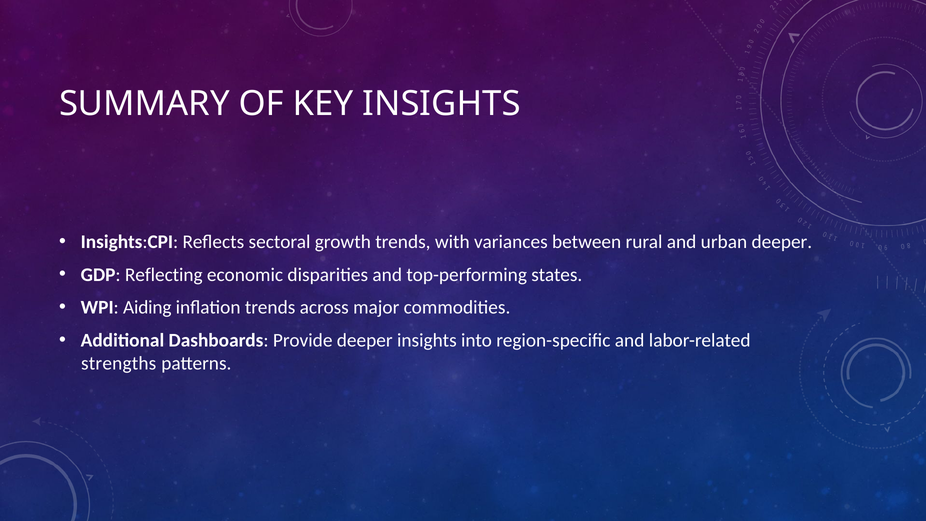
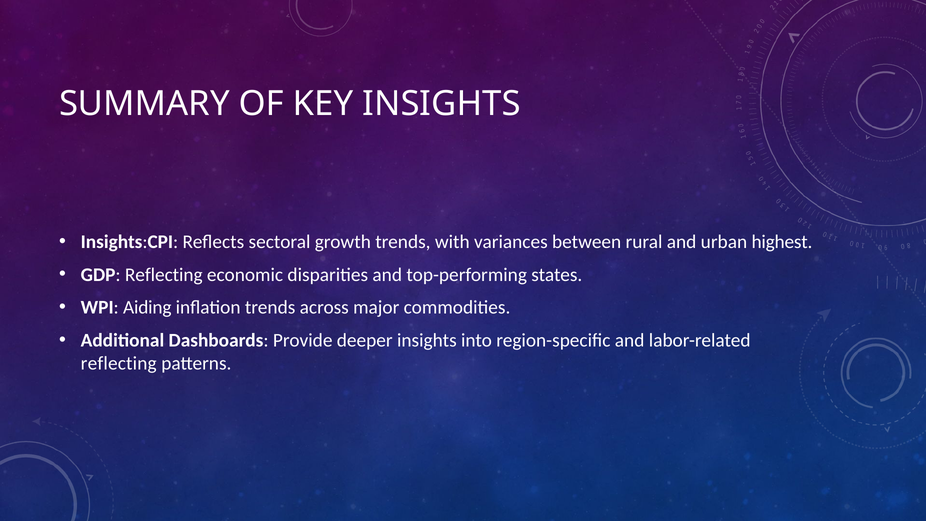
urban deeper: deeper -> highest
strengths at (119, 363): strengths -> reflecting
